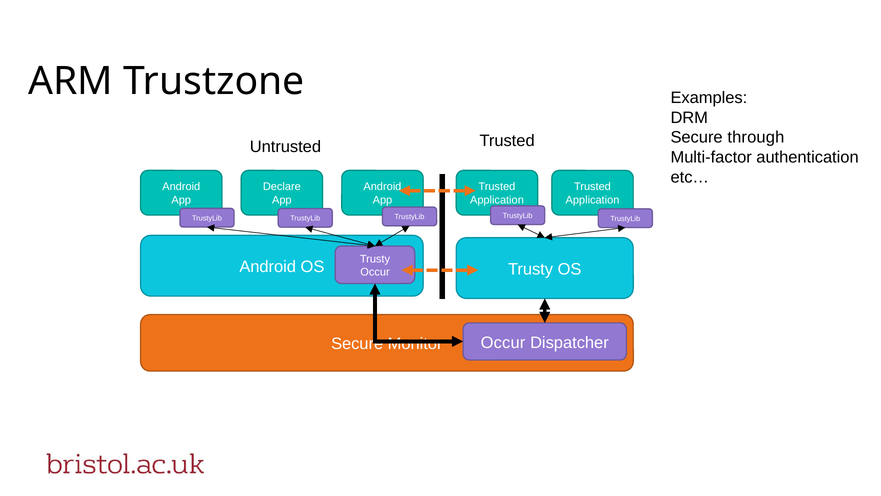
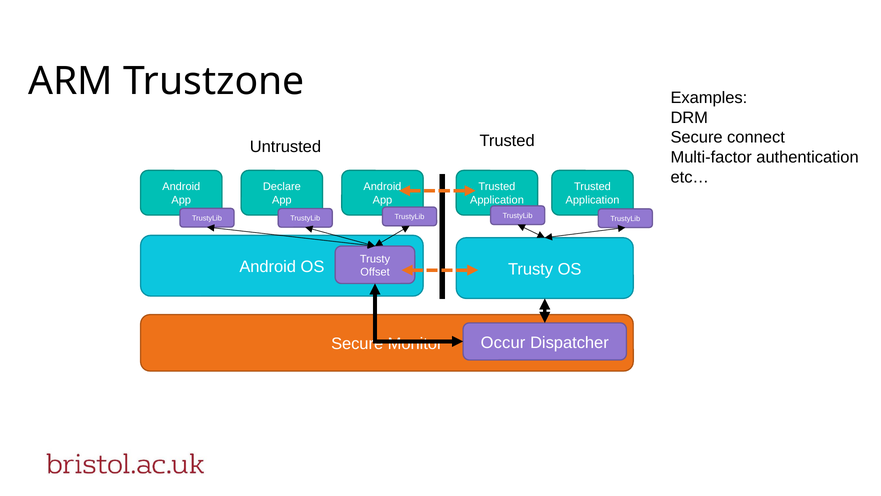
through: through -> connect
Occur at (375, 272): Occur -> Offset
